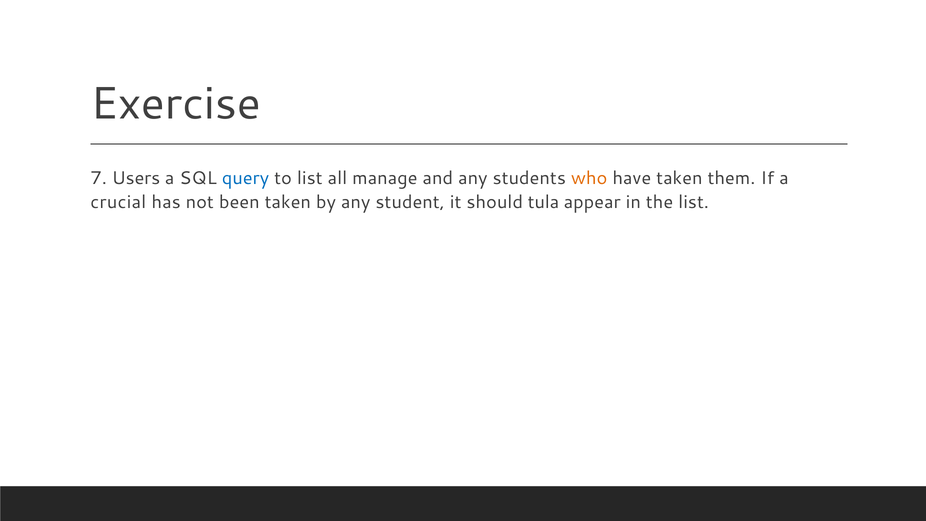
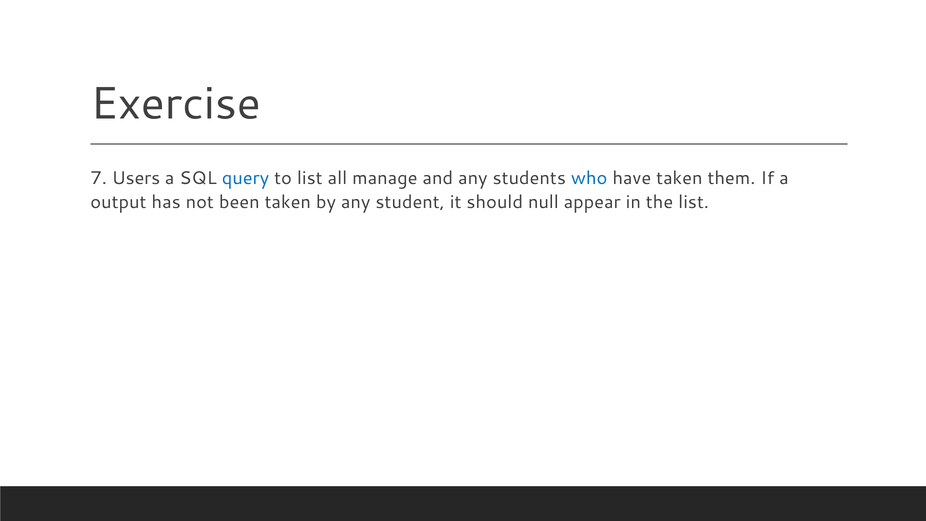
who colour: orange -> blue
crucial: crucial -> output
tula: tula -> null
